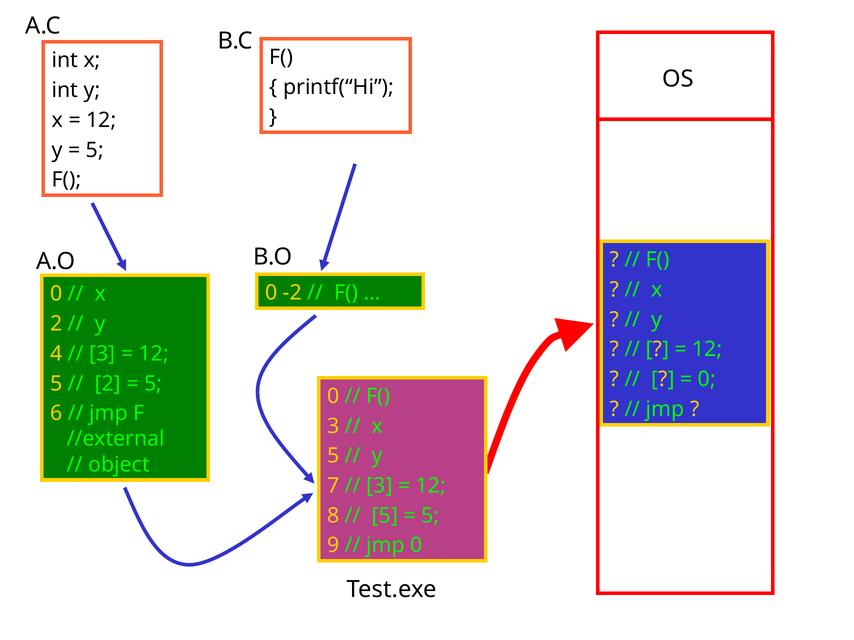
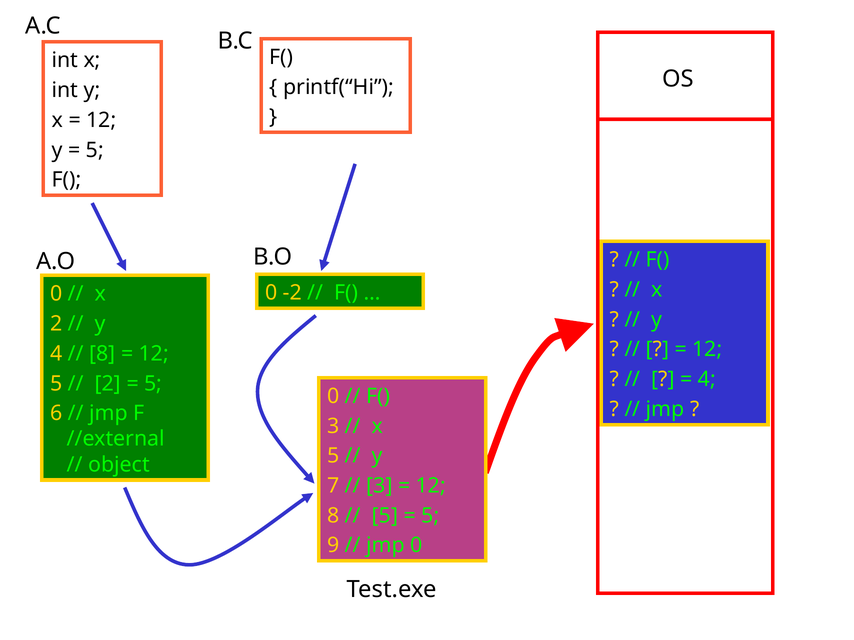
3 at (102, 354): 3 -> 8
0 at (707, 380): 0 -> 4
